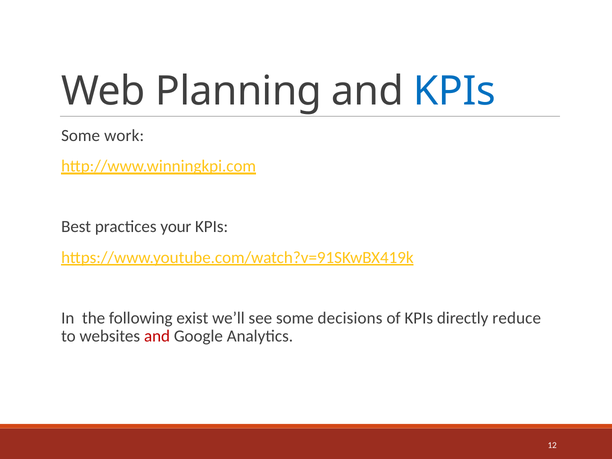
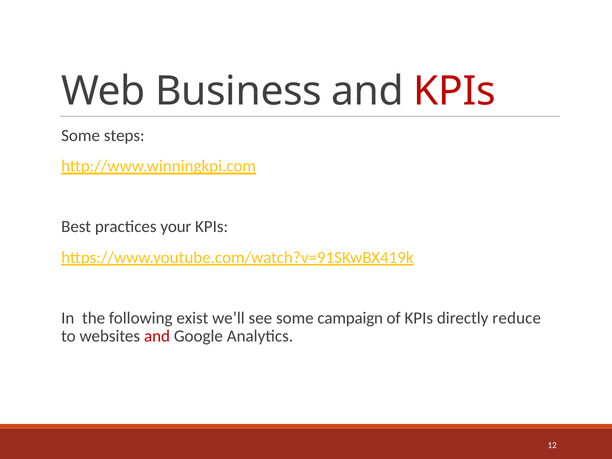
Planning: Planning -> Business
KPIs at (455, 91) colour: blue -> red
work: work -> steps
decisions: decisions -> campaign
